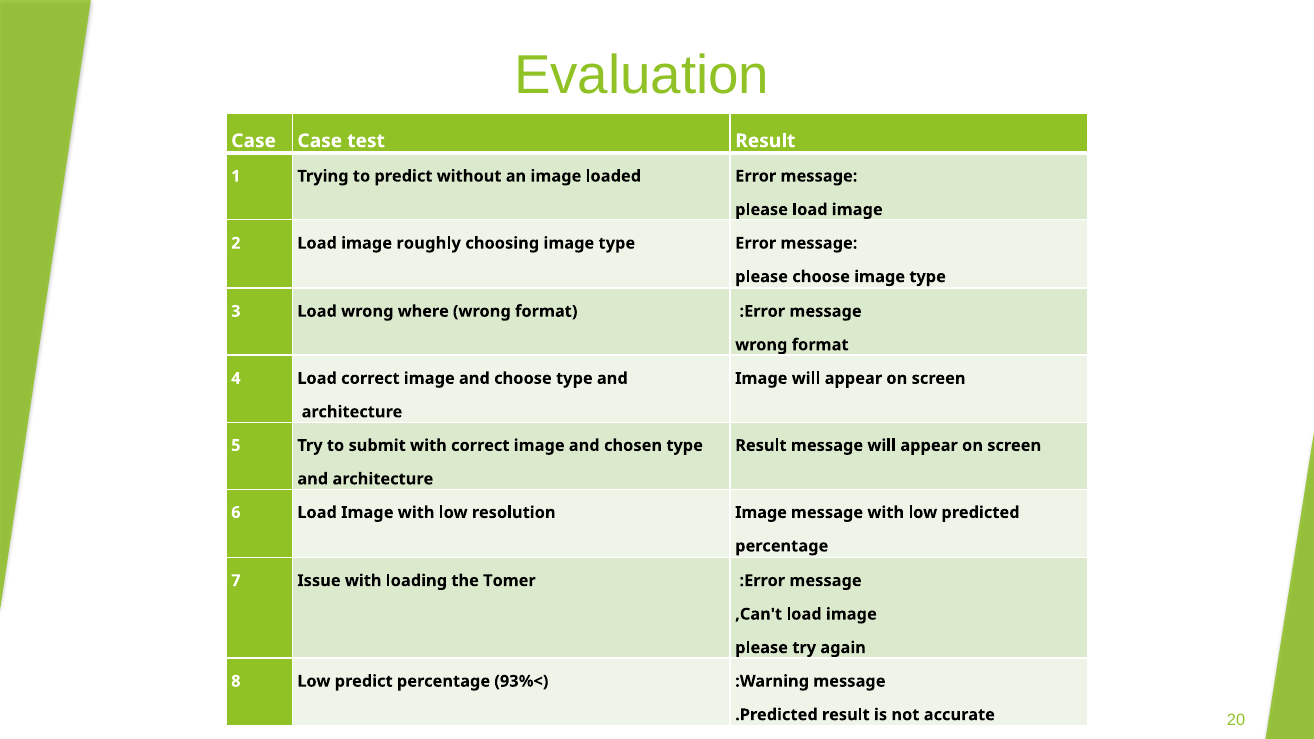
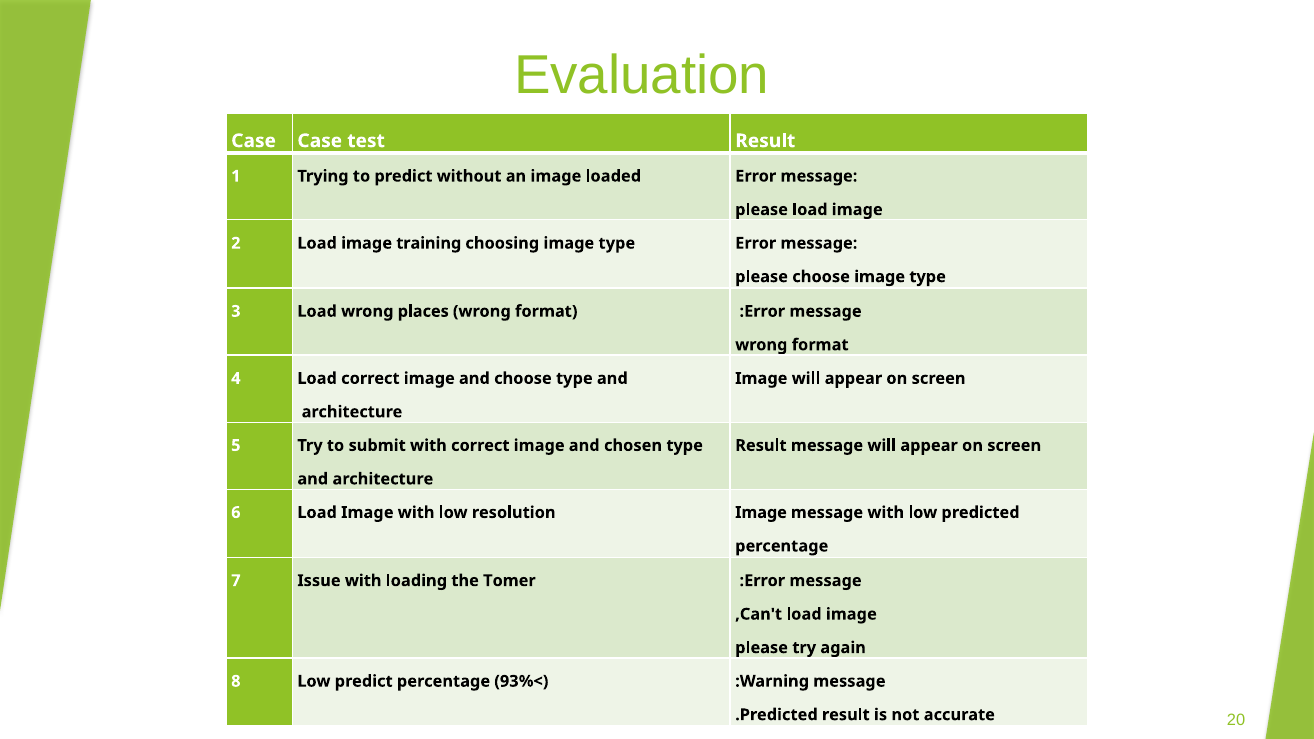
roughly: roughly -> training
where: where -> places
